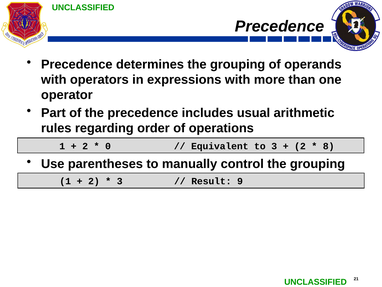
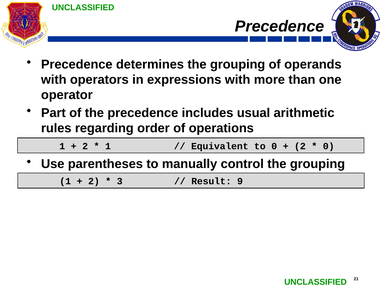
0 at (108, 146): 0 -> 1
to 3: 3 -> 0
8 at (329, 146): 8 -> 0
